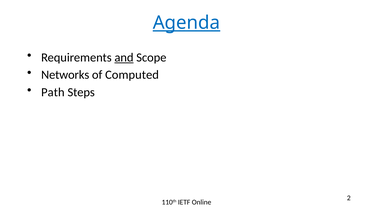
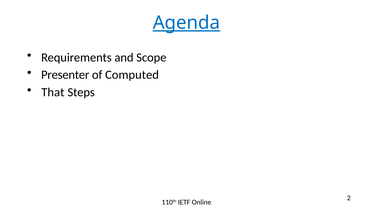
and underline: present -> none
Networks: Networks -> Presenter
Path: Path -> That
